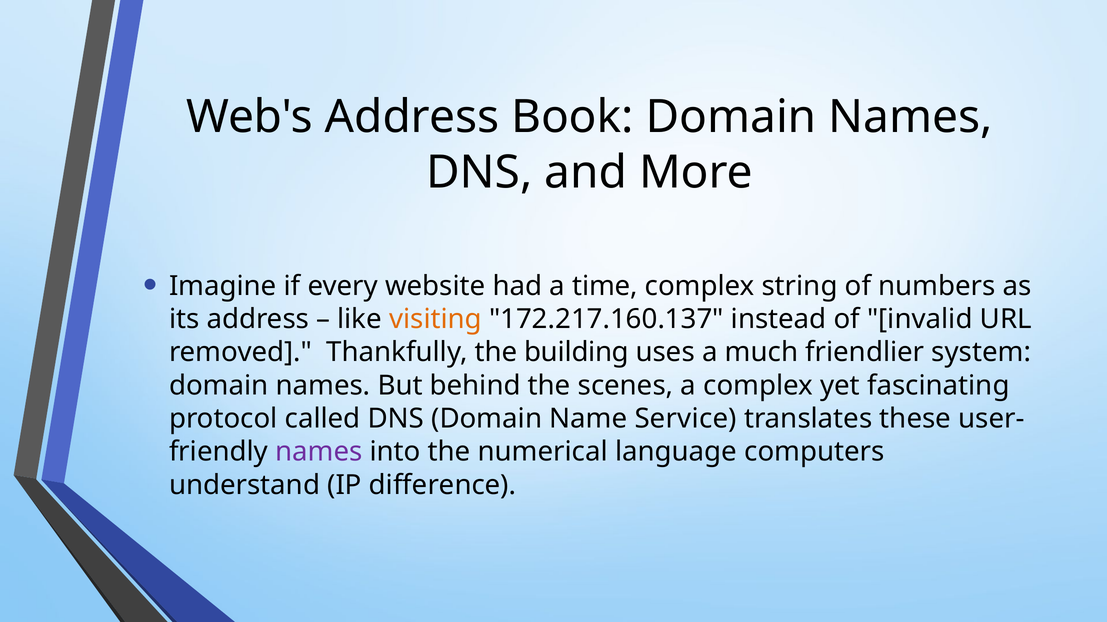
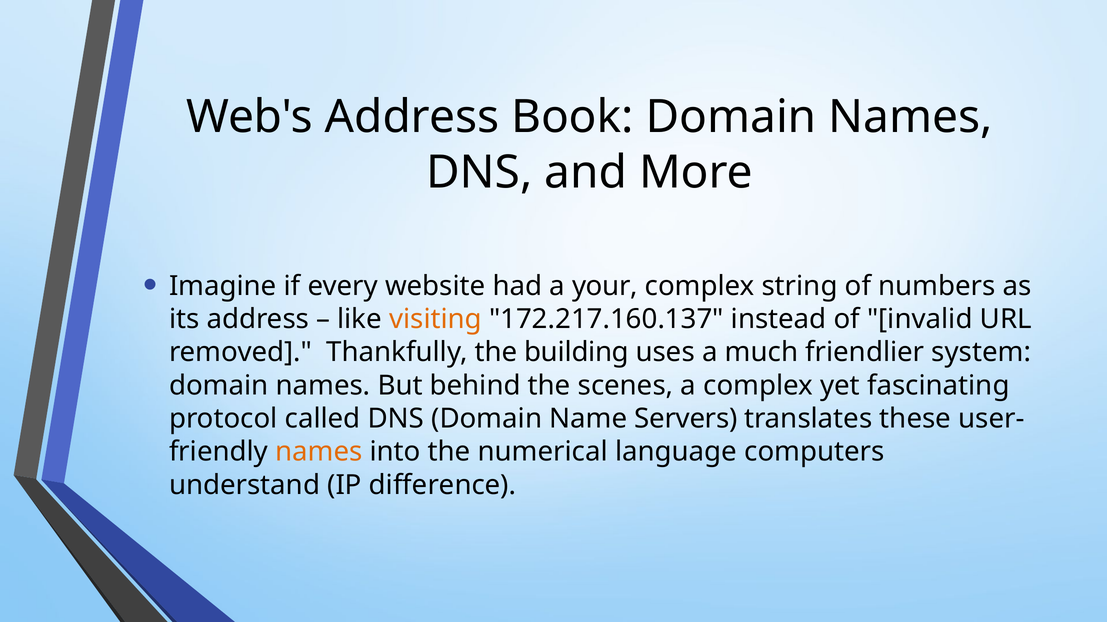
time: time -> your
Service: Service -> Servers
names at (319, 452) colour: purple -> orange
